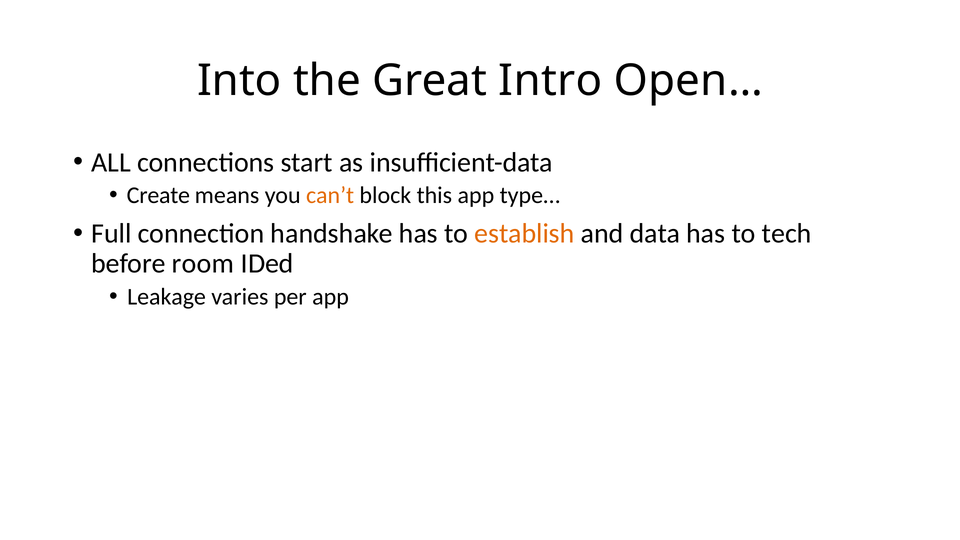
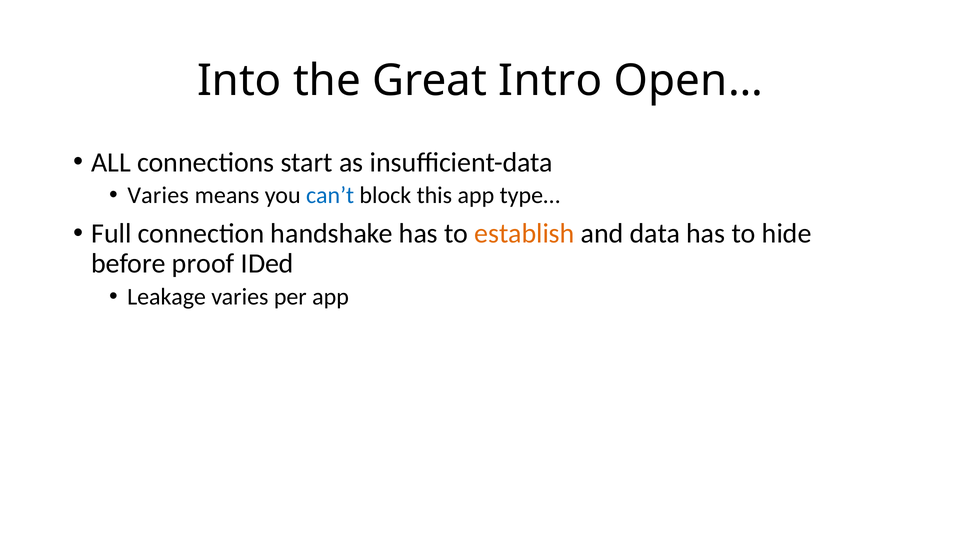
Create at (158, 195): Create -> Varies
can’t colour: orange -> blue
tech: tech -> hide
room: room -> proof
